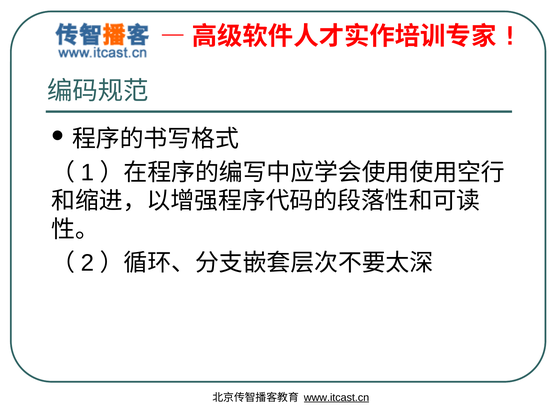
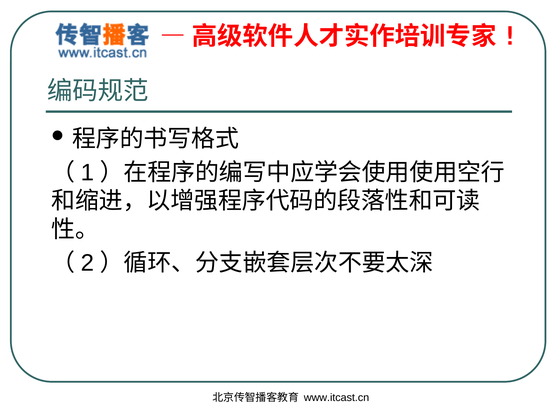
www.itcast.cn underline: present -> none
